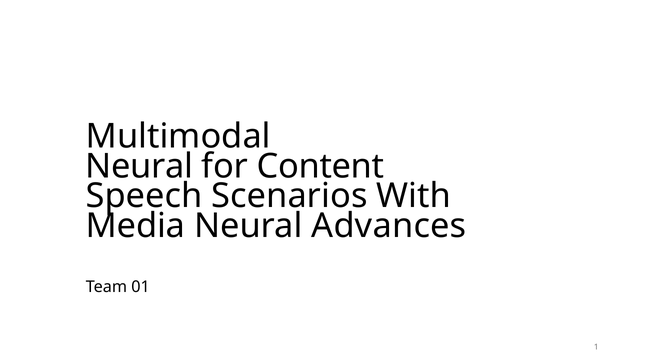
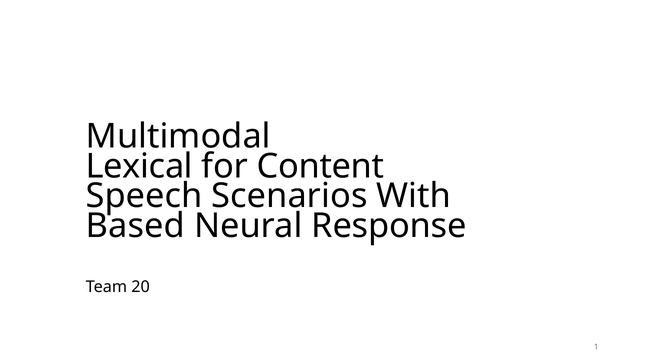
Neural at (139, 167): Neural -> Lexical
Media: Media -> Based
Advances: Advances -> Response
01: 01 -> 20
